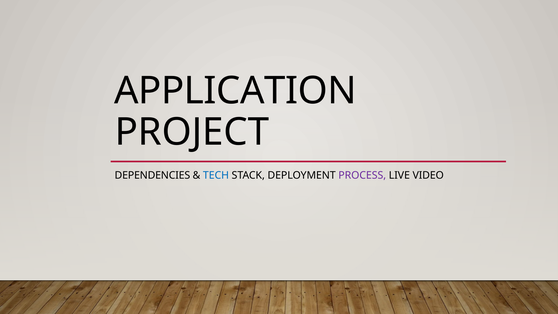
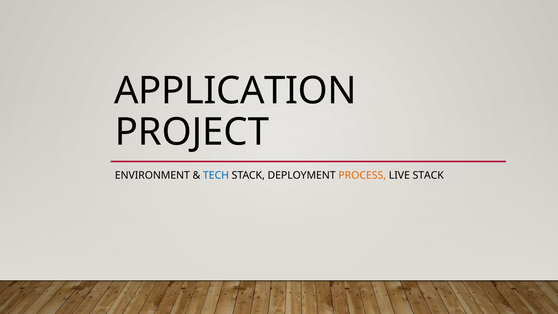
DEPENDENCIES: DEPENDENCIES -> ENVIRONMENT
PROCESS colour: purple -> orange
LIVE VIDEO: VIDEO -> STACK
